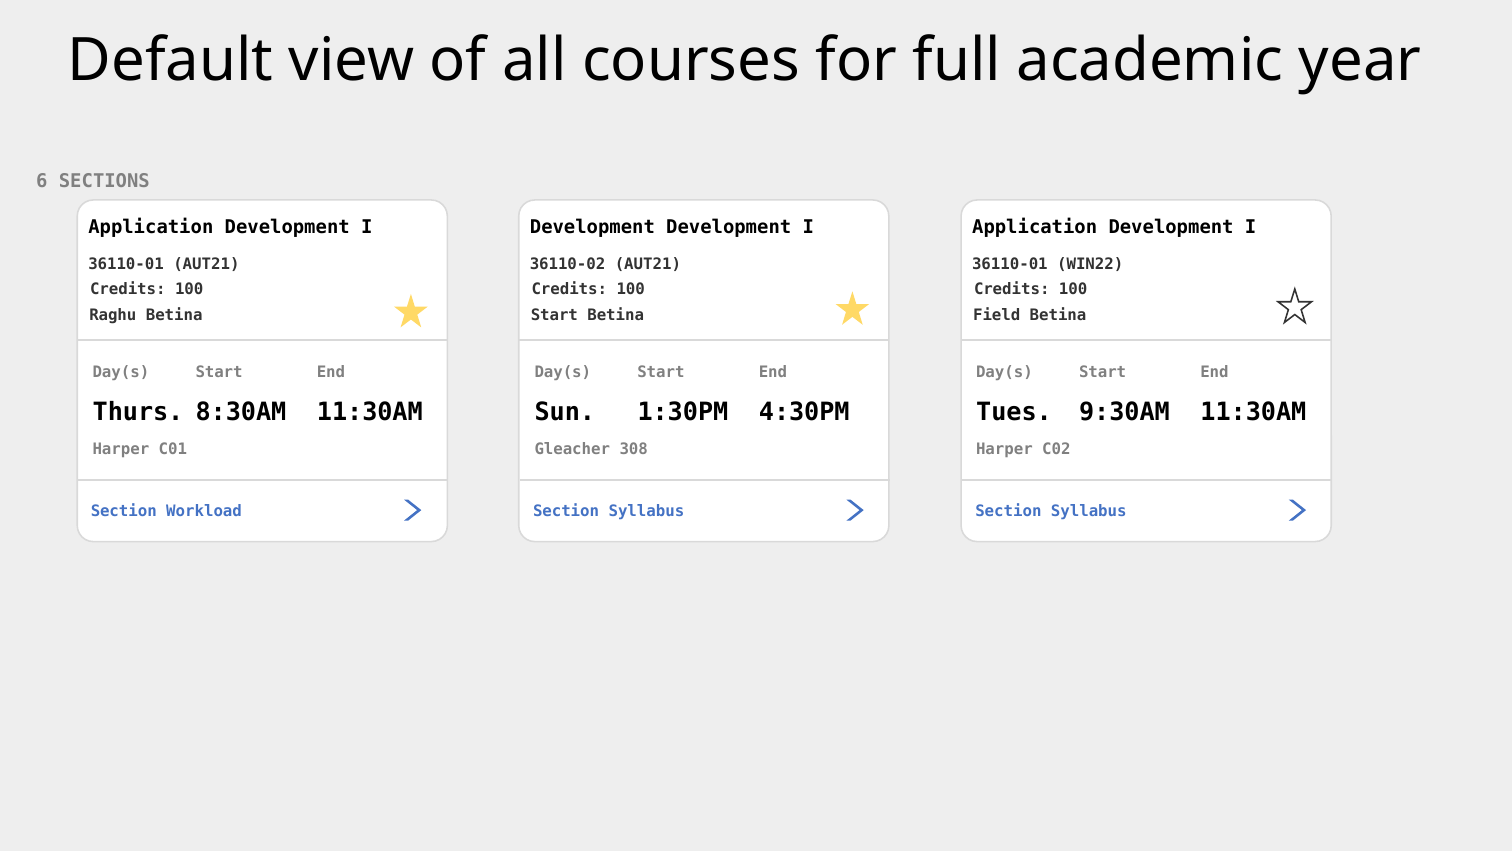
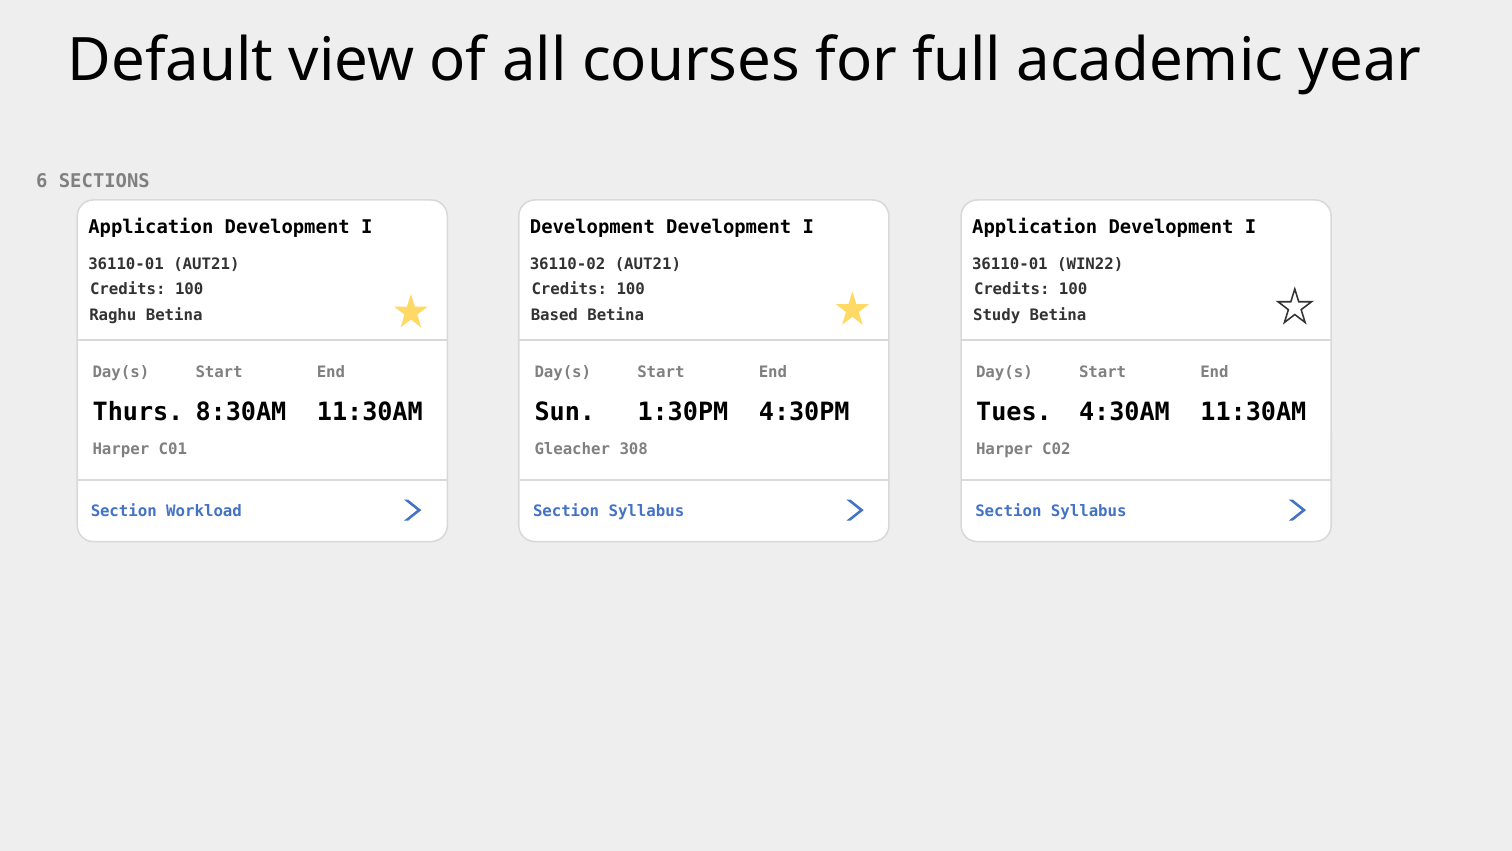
Start at (554, 315): Start -> Based
Field: Field -> Study
9:30AM: 9:30AM -> 4:30AM
